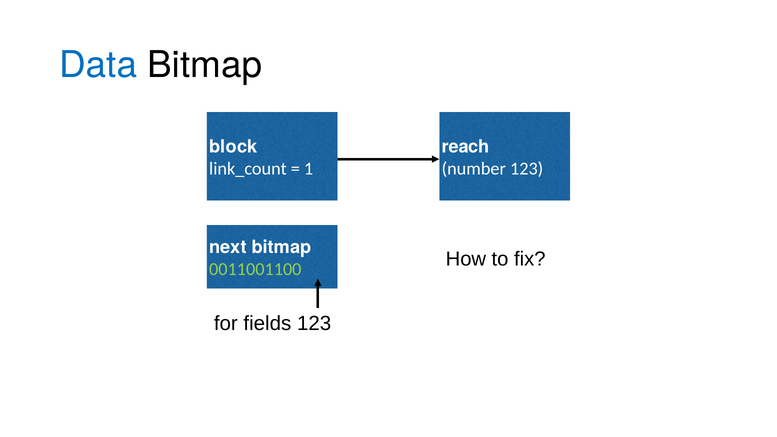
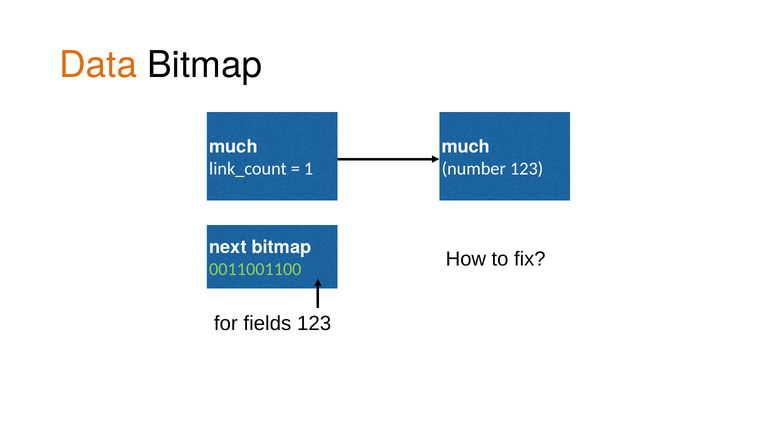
Data colour: blue -> orange
block at (233, 147): block -> much
reach at (466, 147): reach -> much
